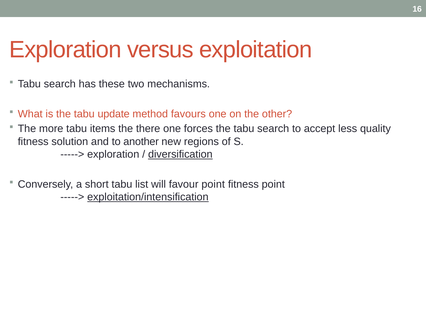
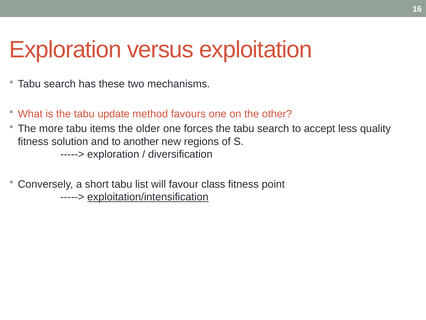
there: there -> older
diversification underline: present -> none
favour point: point -> class
